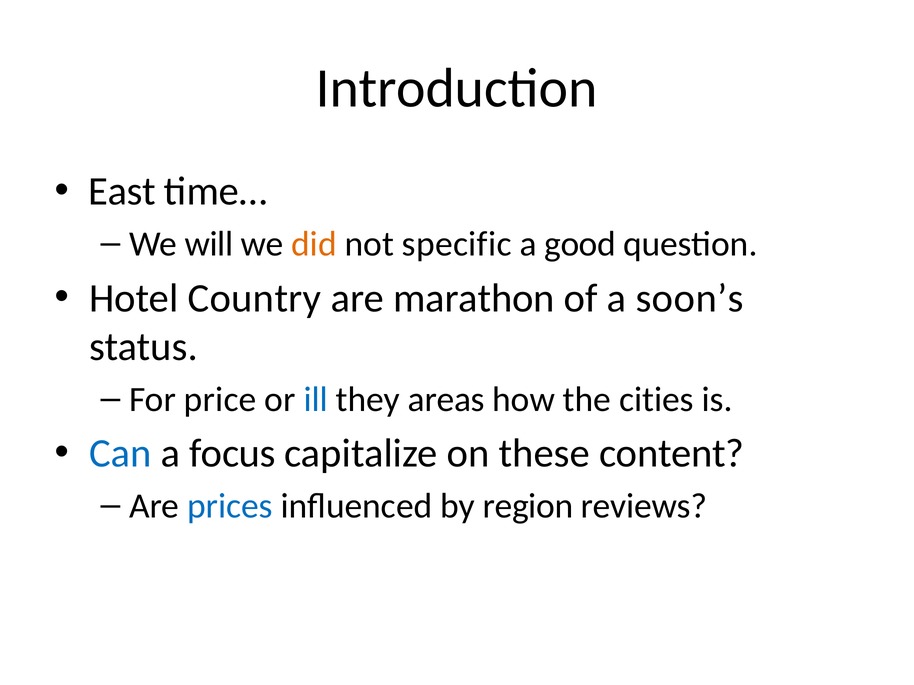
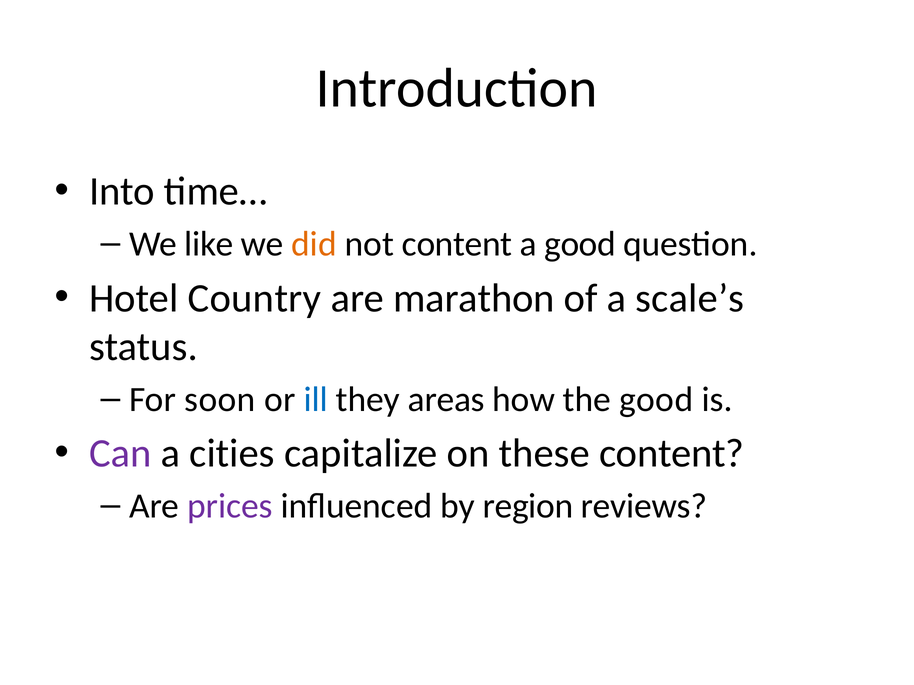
East: East -> Into
will: will -> like
not specific: specific -> content
soon’s: soon’s -> scale’s
price: price -> soon
the cities: cities -> good
Can colour: blue -> purple
focus: focus -> cities
prices colour: blue -> purple
